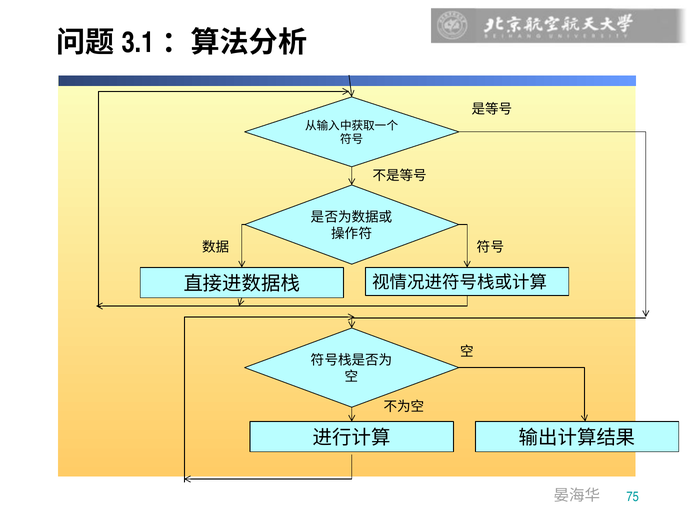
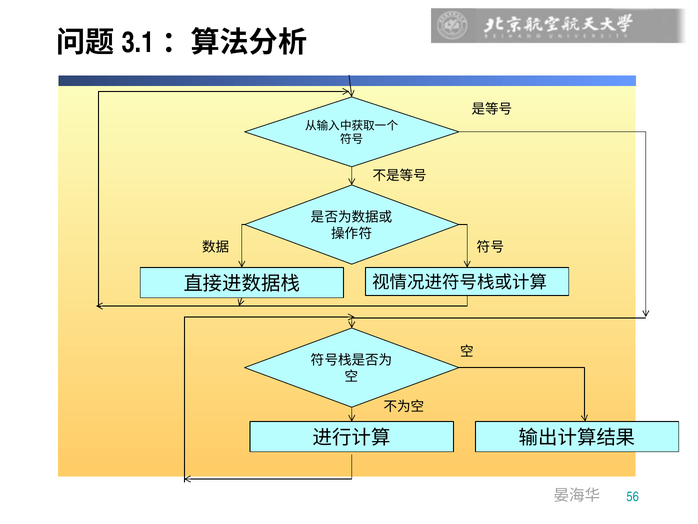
75: 75 -> 56
